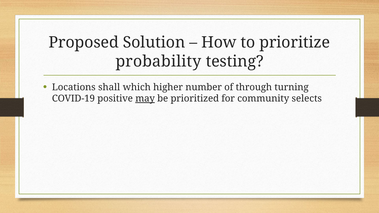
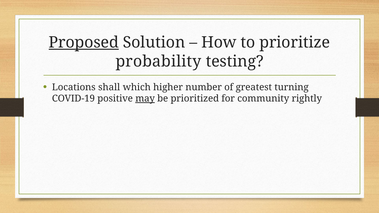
Proposed underline: none -> present
through: through -> greatest
selects: selects -> rightly
